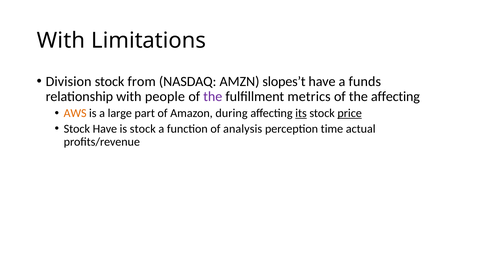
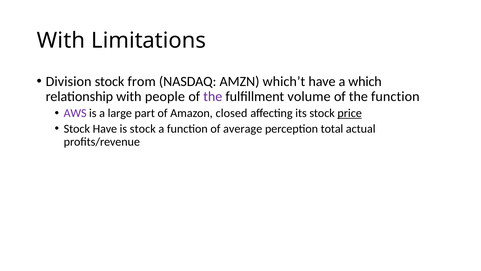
slopes’t: slopes’t -> which’t
funds: funds -> which
metrics: metrics -> volume
the affecting: affecting -> function
AWS colour: orange -> purple
during: during -> closed
its underline: present -> none
analysis: analysis -> average
time: time -> total
